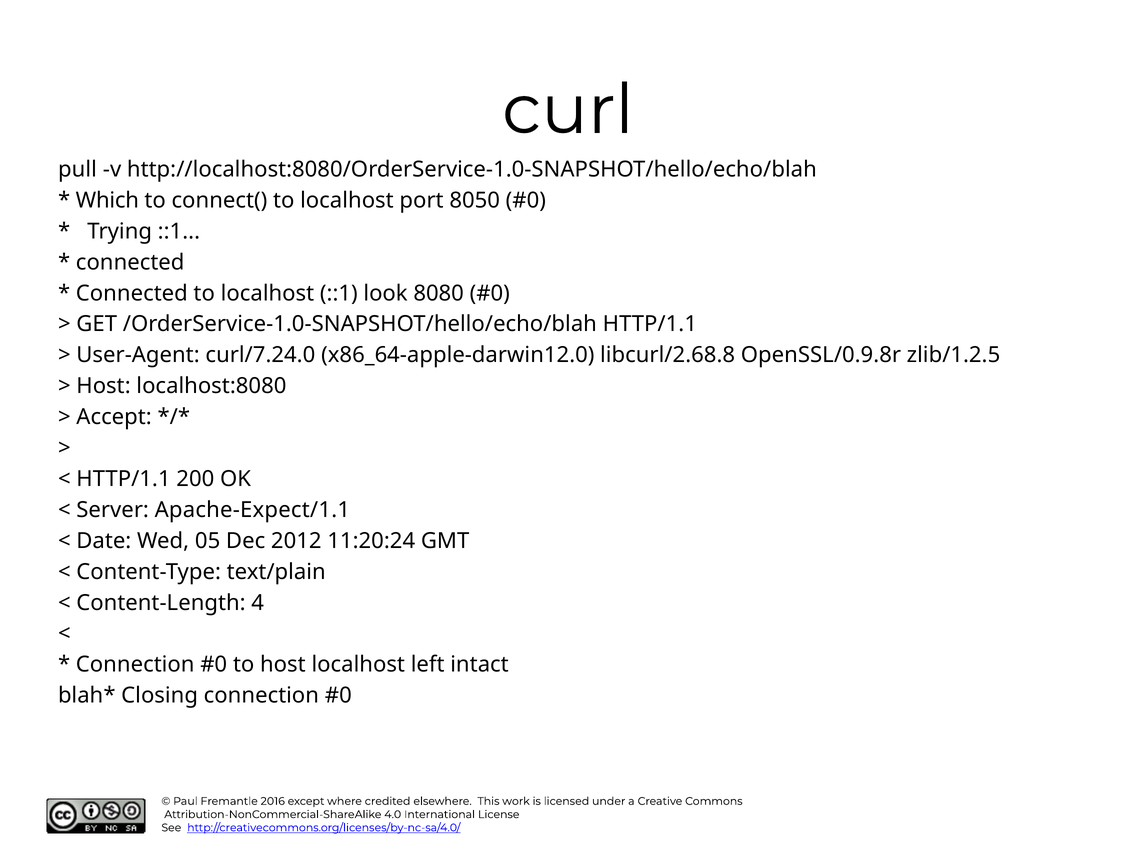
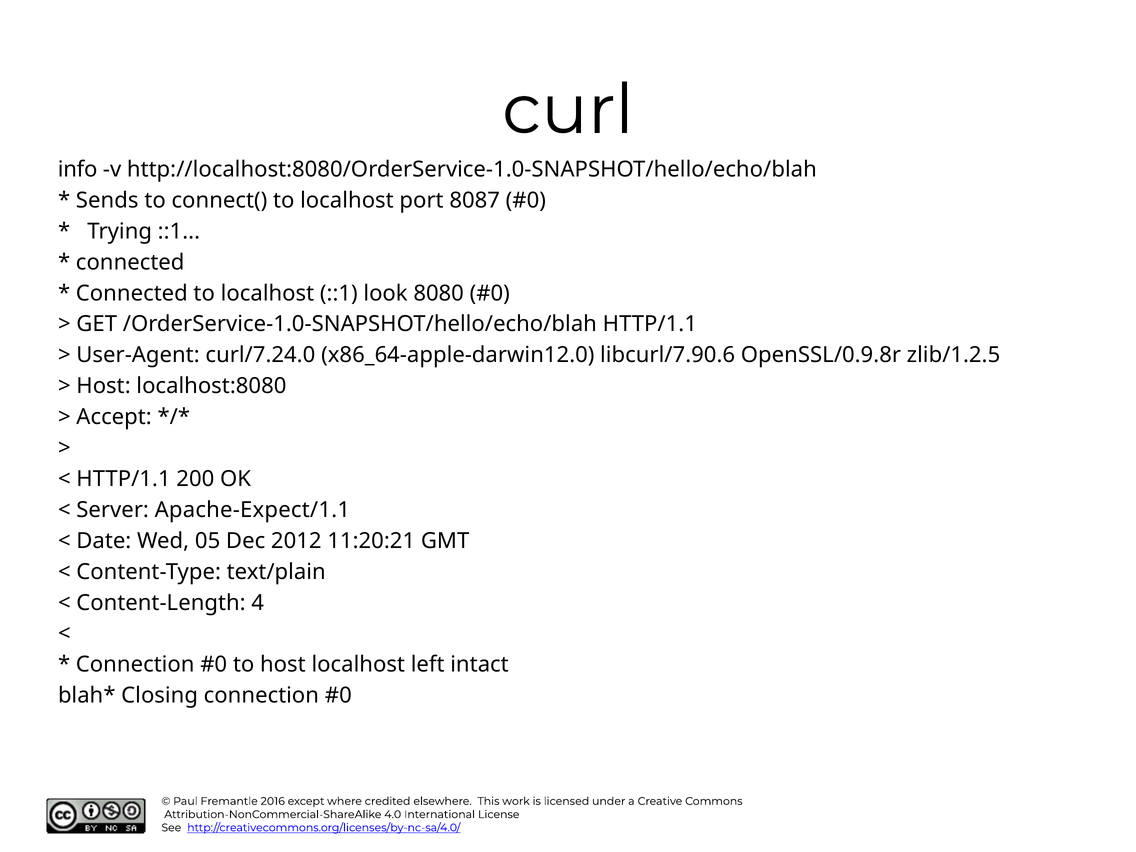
pull: pull -> info
Which: Which -> Sends
8050: 8050 -> 8087
libcurl/2.68.8: libcurl/2.68.8 -> libcurl/7.90.6
11:20:24: 11:20:24 -> 11:20:21
